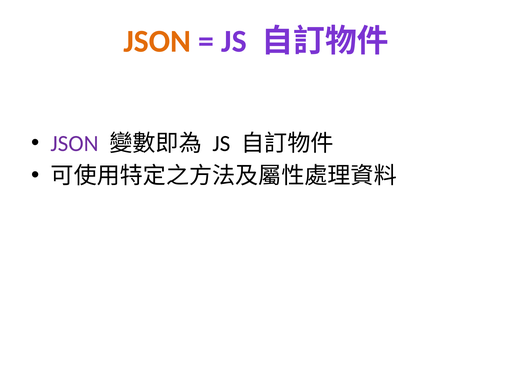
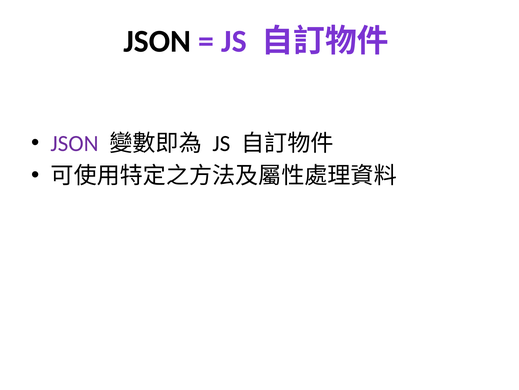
JSON at (157, 41) colour: orange -> black
